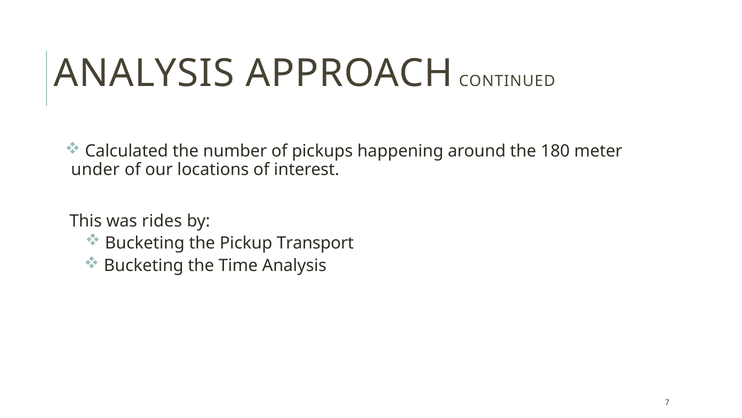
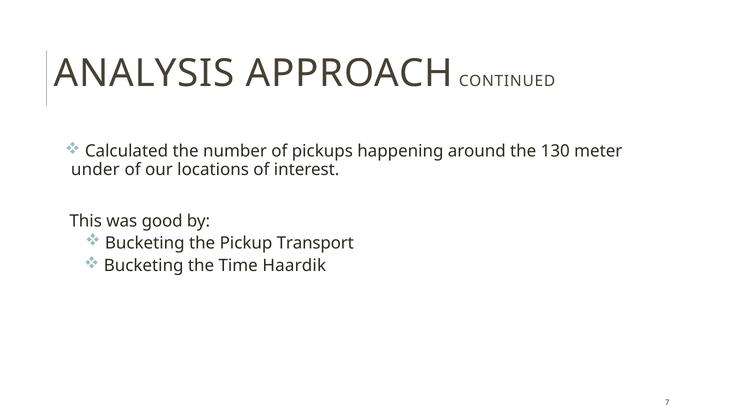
180: 180 -> 130
rides: rides -> good
Time Analysis: Analysis -> Haardik
